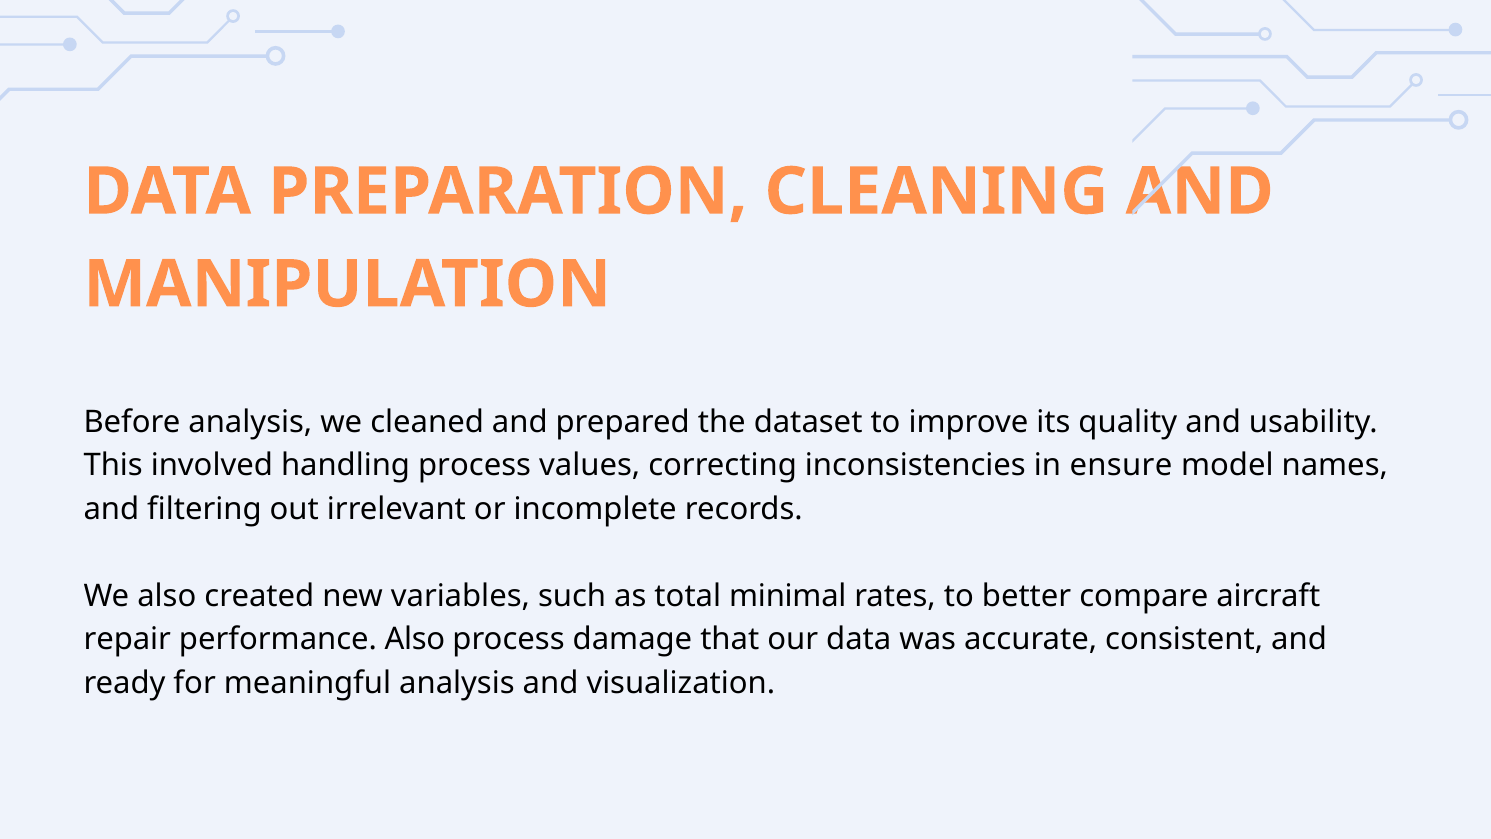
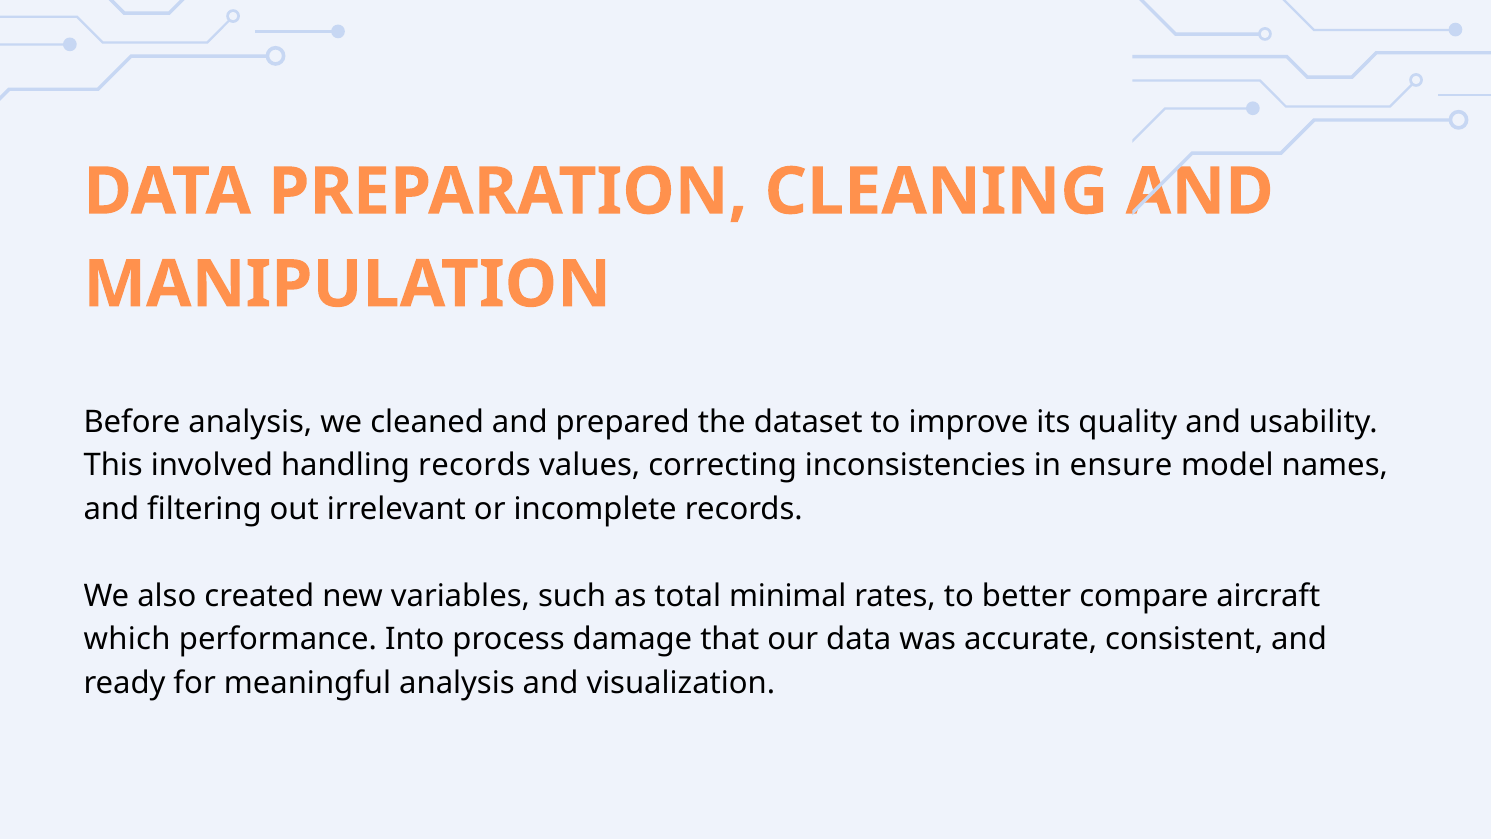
handling process: process -> records
repair: repair -> which
performance Also: Also -> Into
